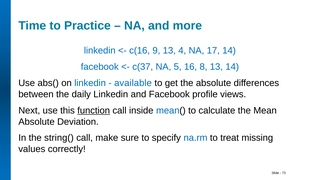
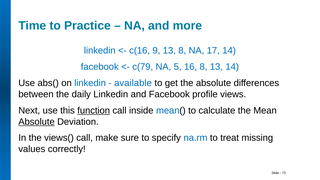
13 4: 4 -> 8
c(37: c(37 -> c(79
Absolute at (37, 122) underline: none -> present
string(: string( -> views(
